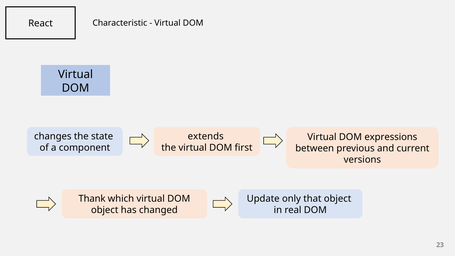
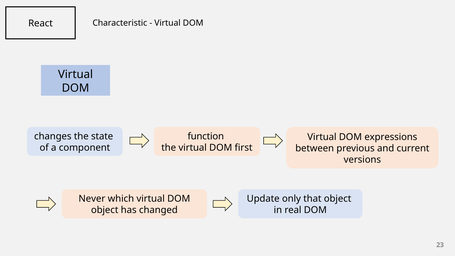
extends: extends -> function
Thank: Thank -> Never
